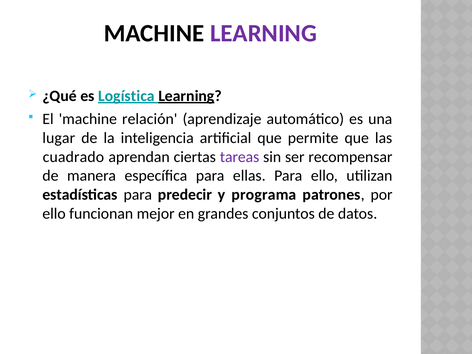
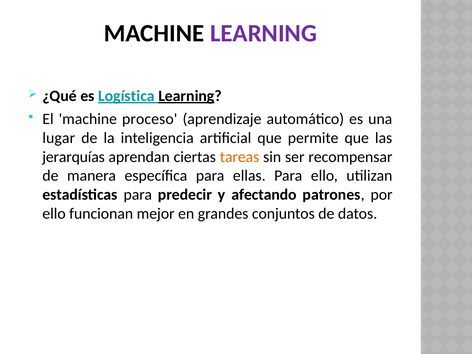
relación: relación -> proceso
cuadrado: cuadrado -> jerarquías
tareas colour: purple -> orange
programa: programa -> afectando
